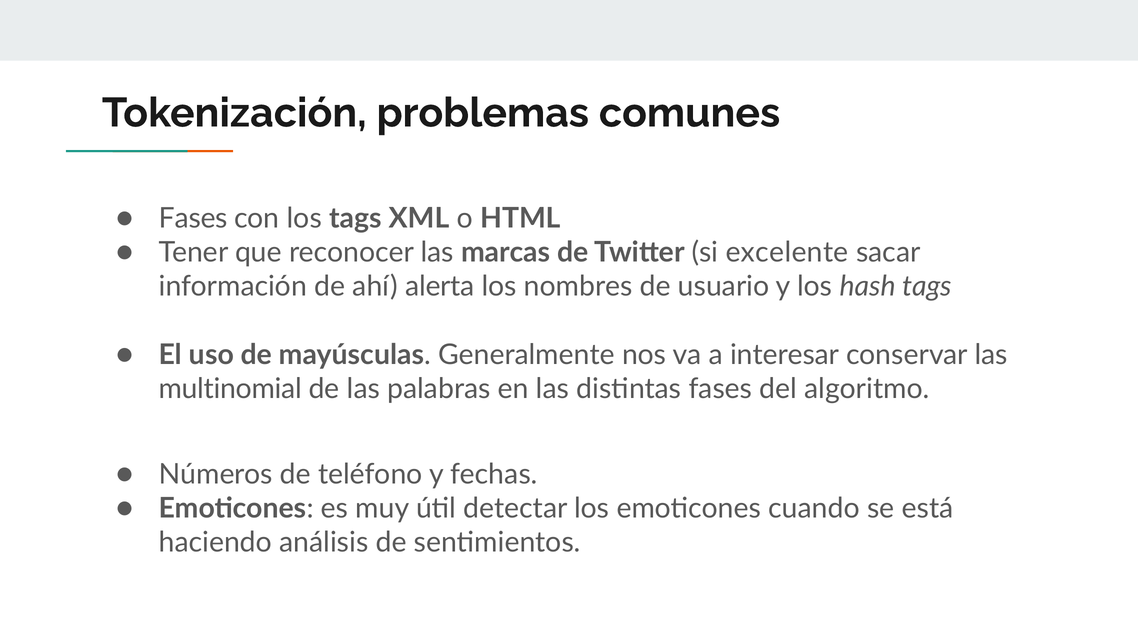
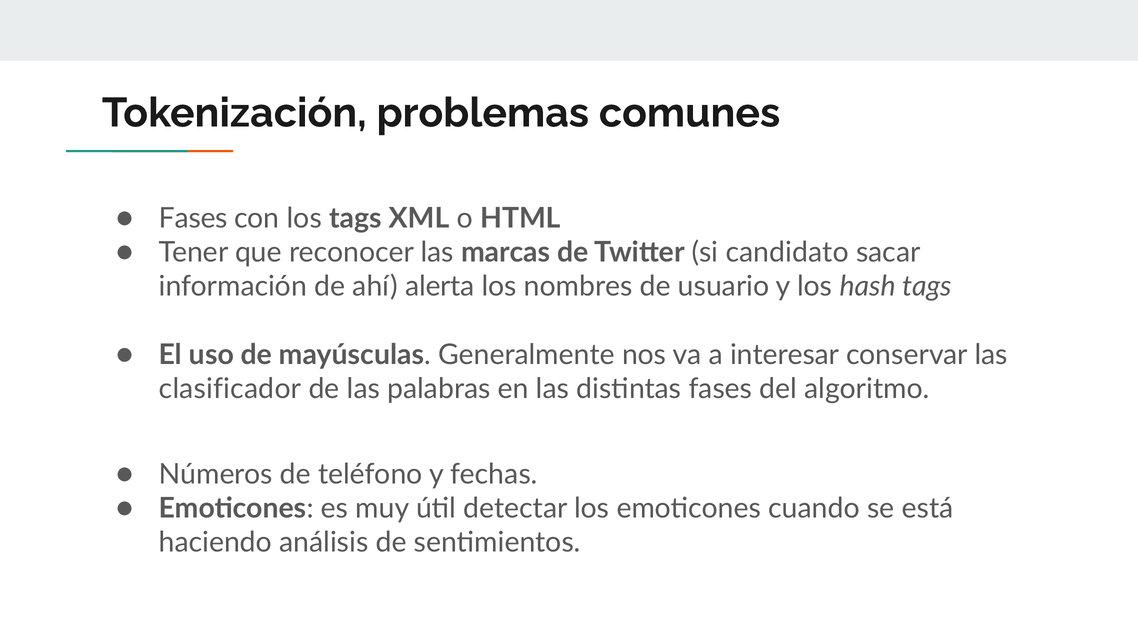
excelente: excelente -> candidato
multinomial: multinomial -> clasificador
